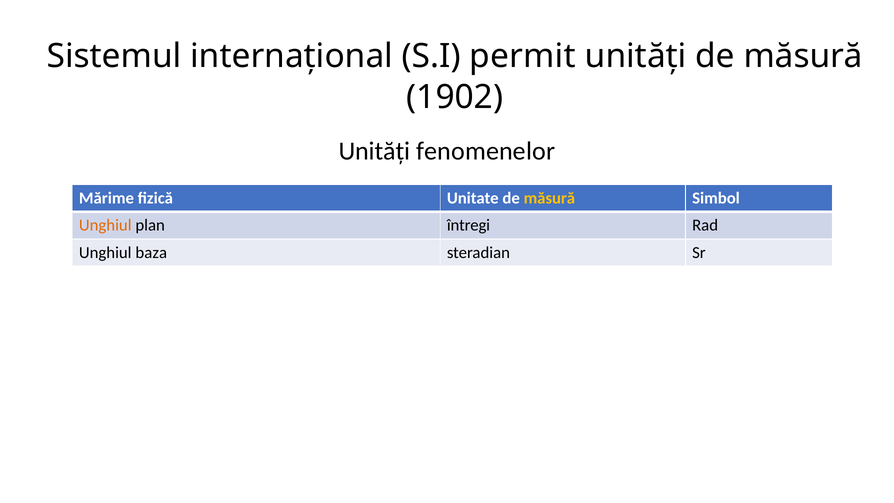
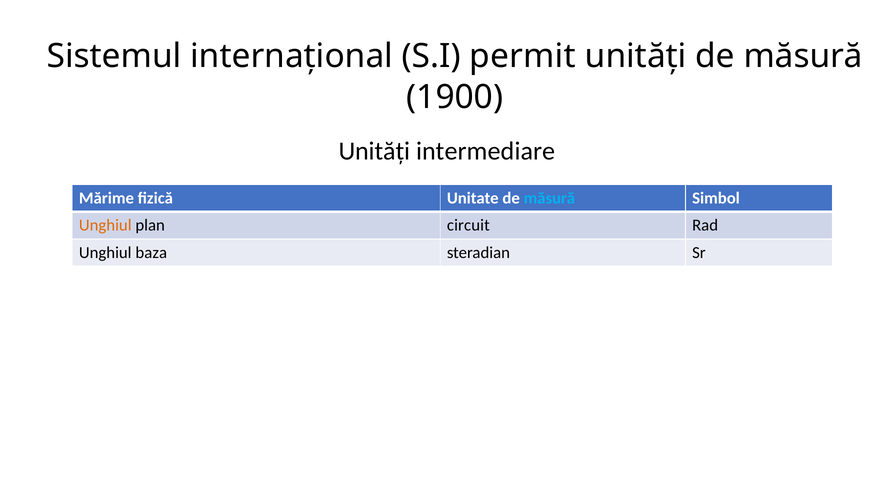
1902: 1902 -> 1900
fenomenelor: fenomenelor -> intermediare
măsură at (549, 198) colour: yellow -> light blue
întregi: întregi -> circuit
